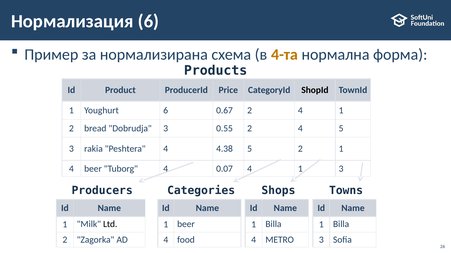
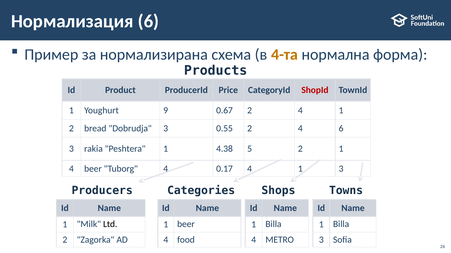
ShopId colour: black -> red
Youghurt 6: 6 -> 9
4 5: 5 -> 6
Peshtera 4: 4 -> 1
0.07: 0.07 -> 0.17
